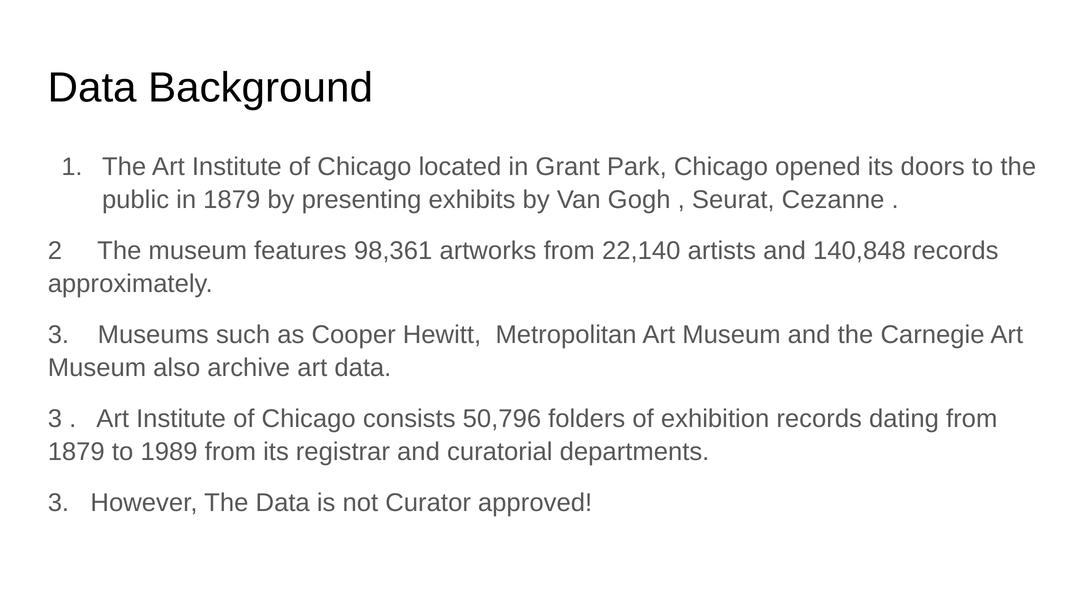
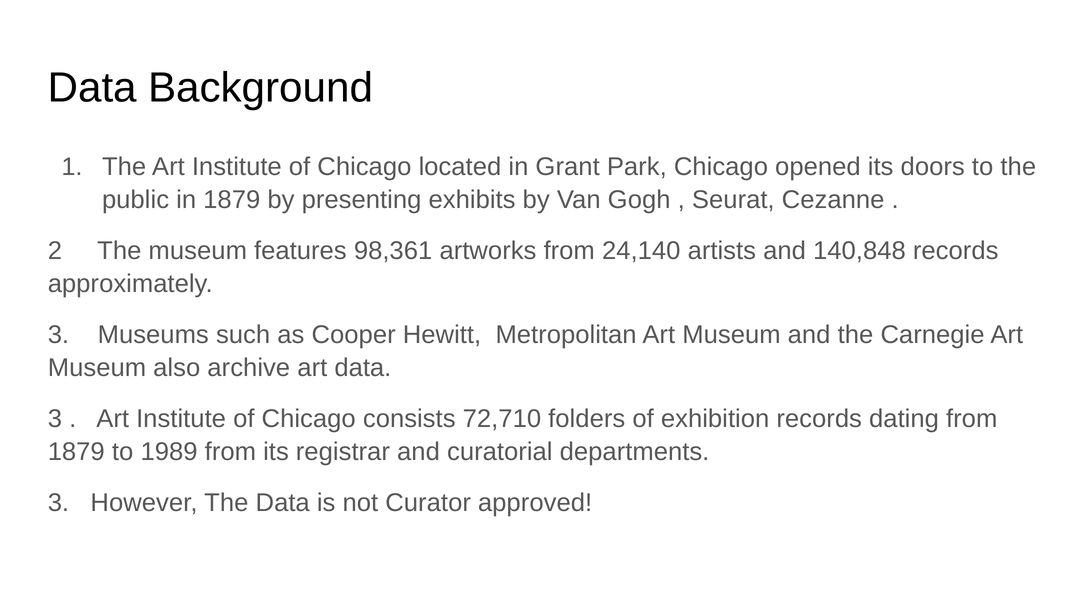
22,140: 22,140 -> 24,140
50,796: 50,796 -> 72,710
